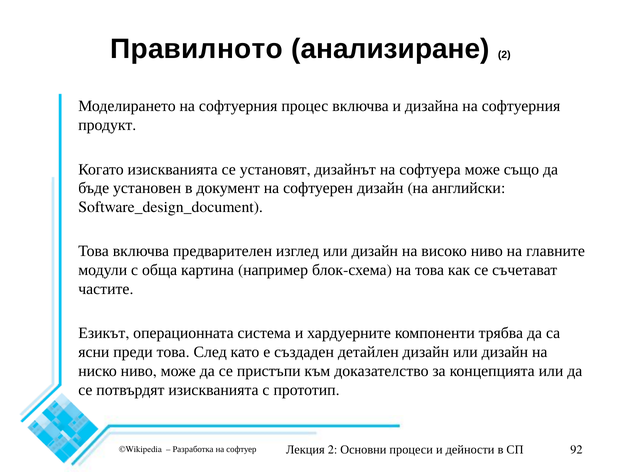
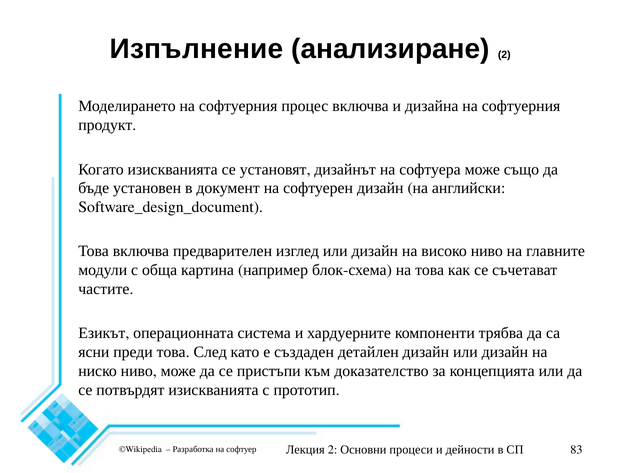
Правилното: Правилното -> Изпълнение
92: 92 -> 83
